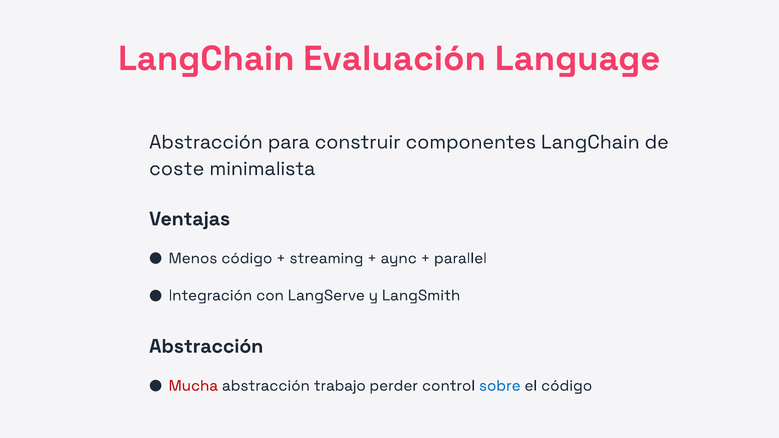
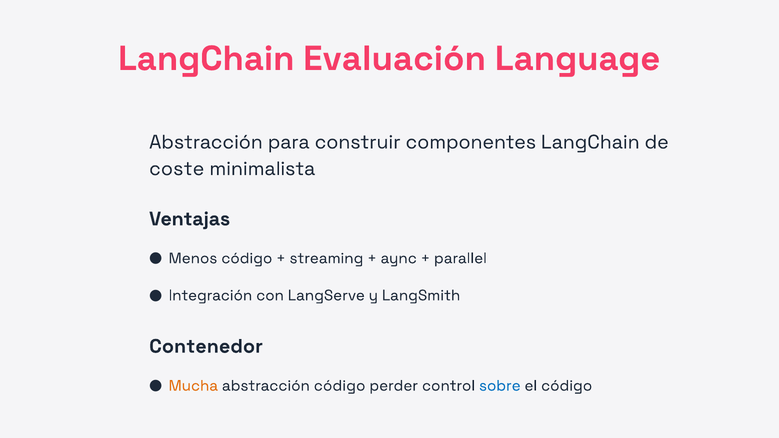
Abstracción at (206, 346): Abstracción -> Contenedor
Mucha colour: red -> orange
abstracción trabajo: trabajo -> código
